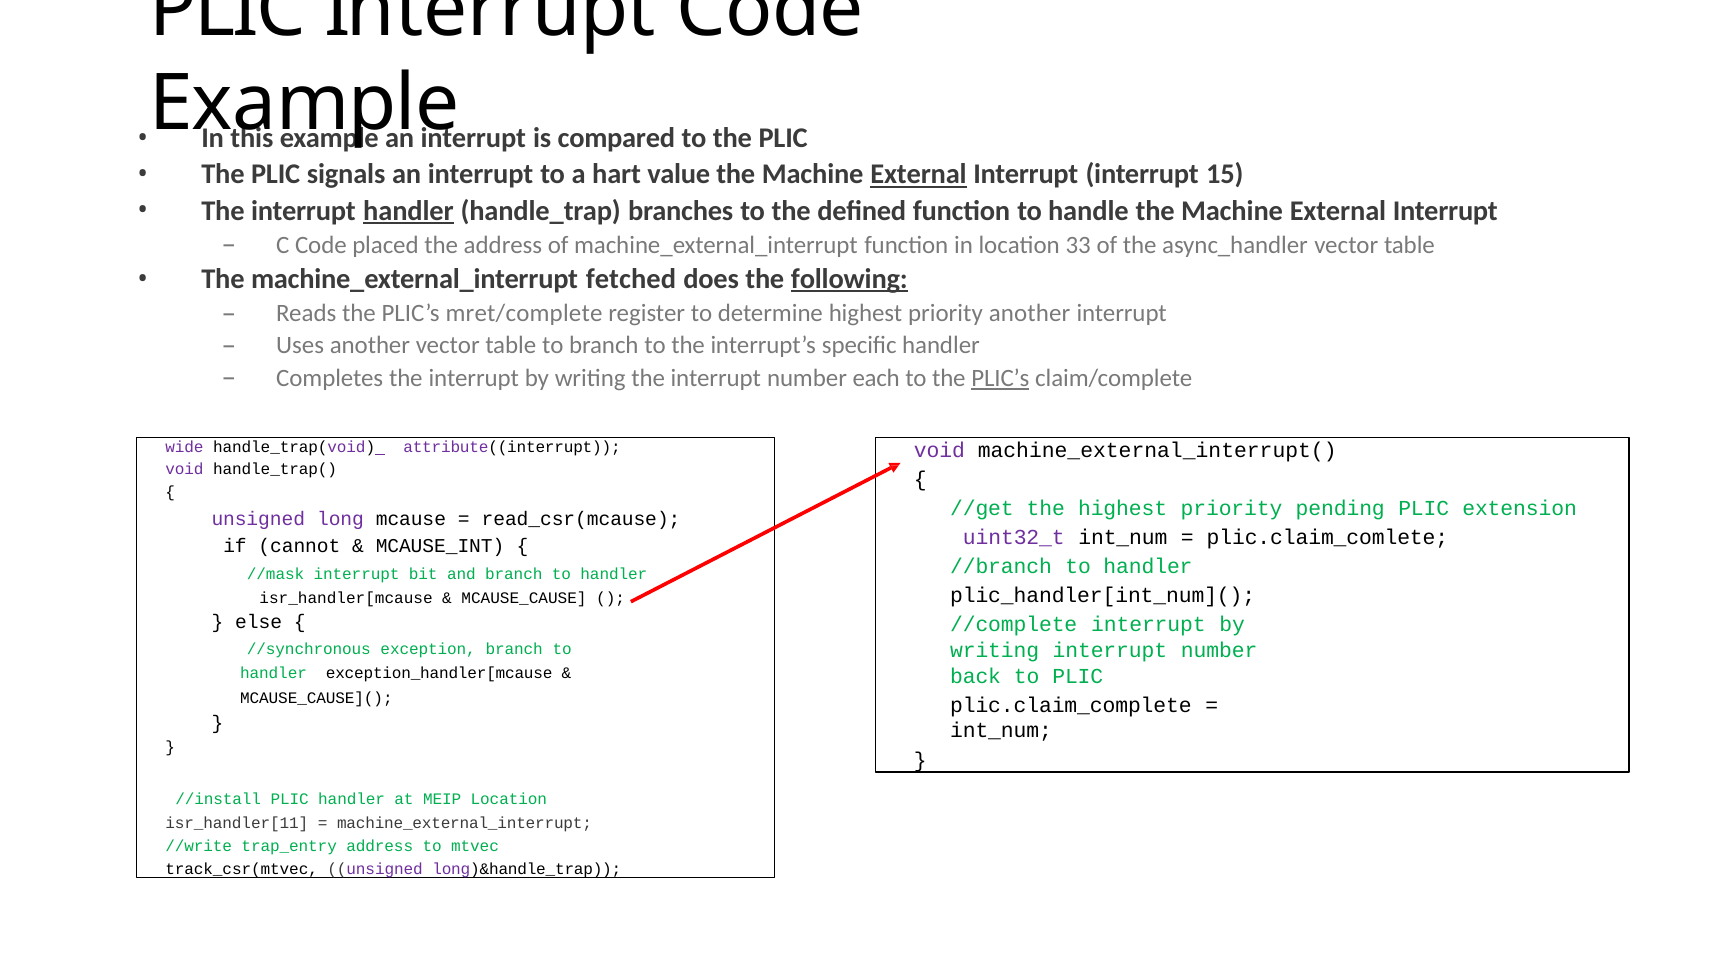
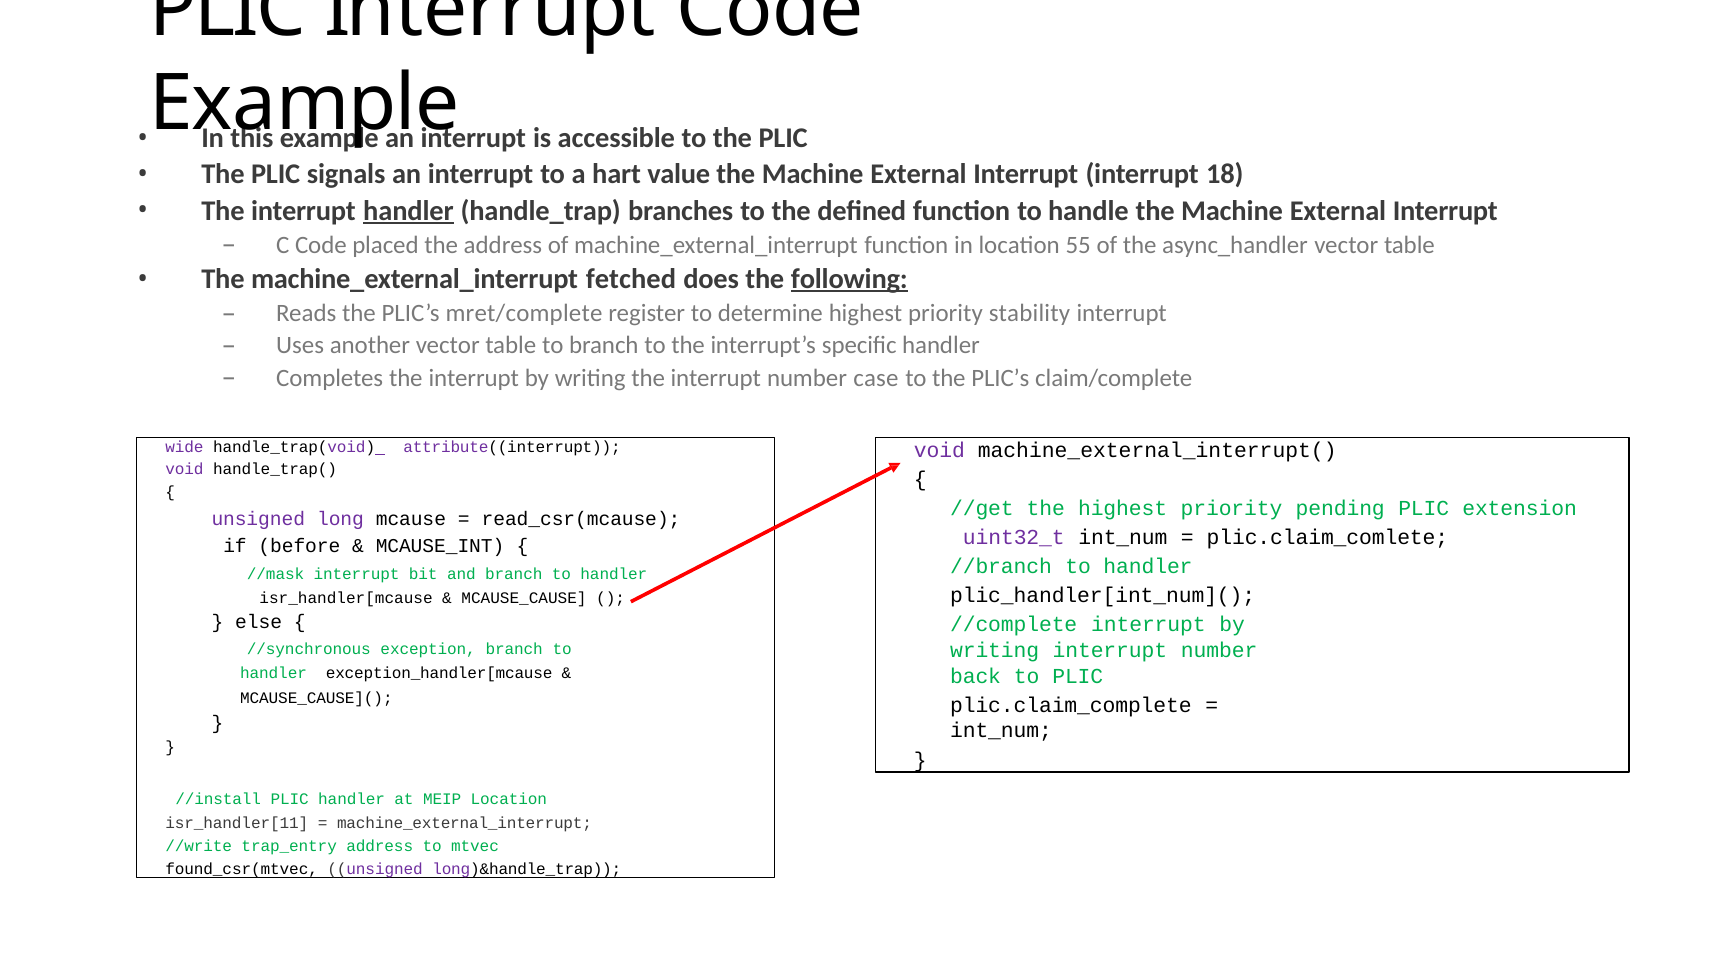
compared: compared -> accessible
External at (919, 175) underline: present -> none
15: 15 -> 18
33: 33 -> 55
priority another: another -> stability
each: each -> case
PLIC’s at (1000, 378) underline: present -> none
cannot: cannot -> before
track_csr(mtvec: track_csr(mtvec -> found_csr(mtvec
